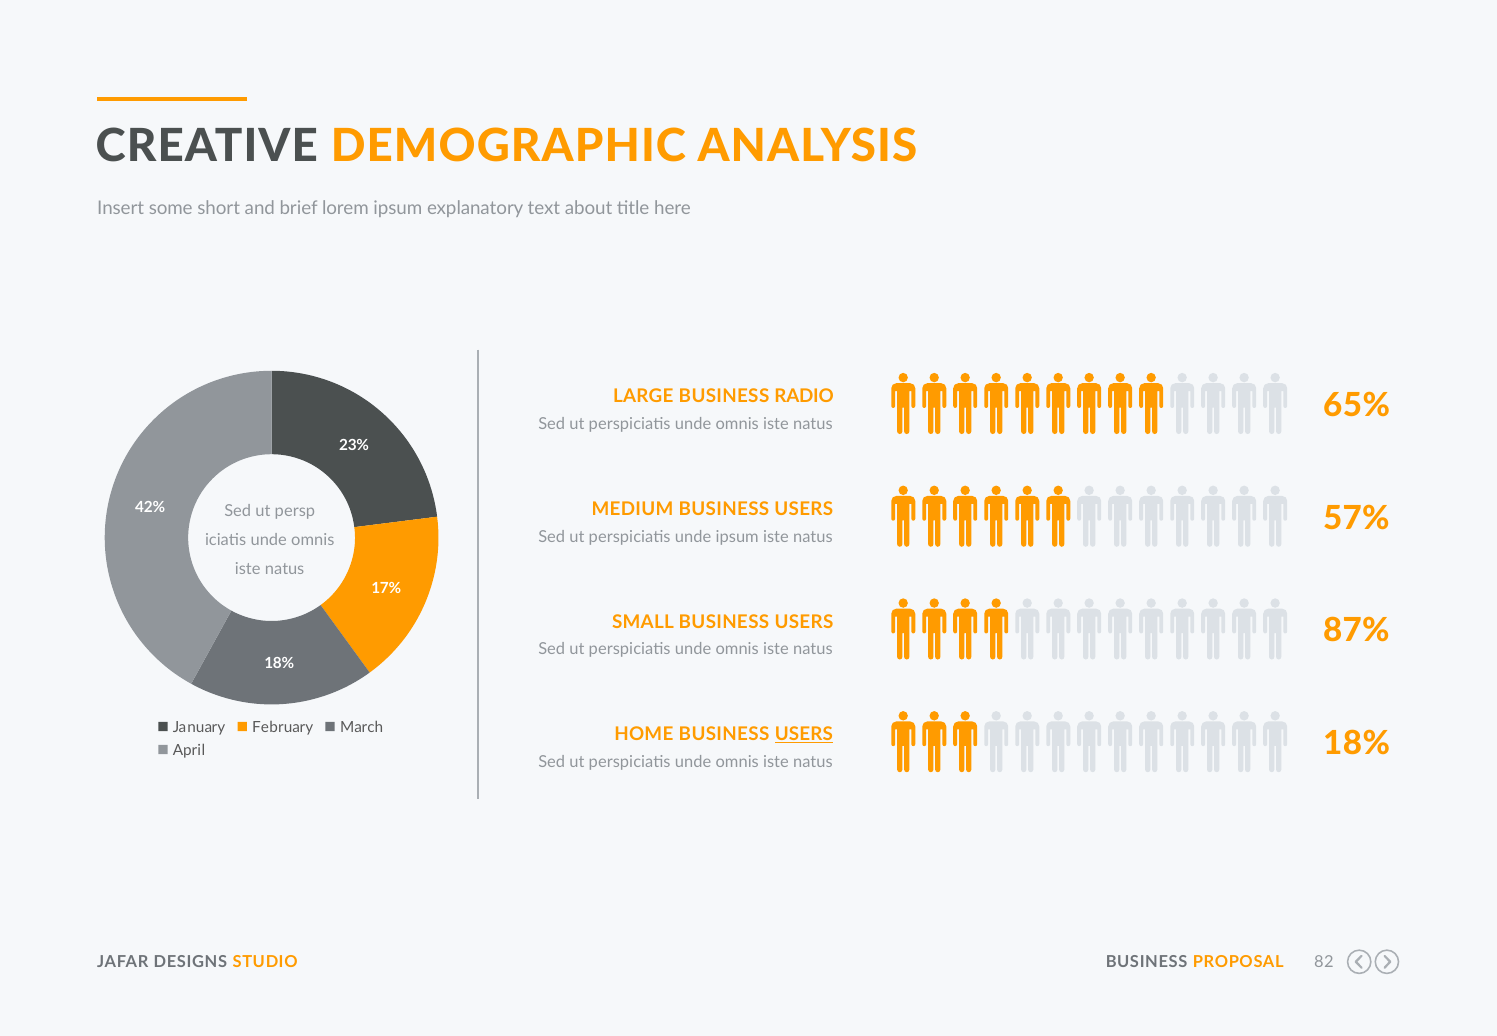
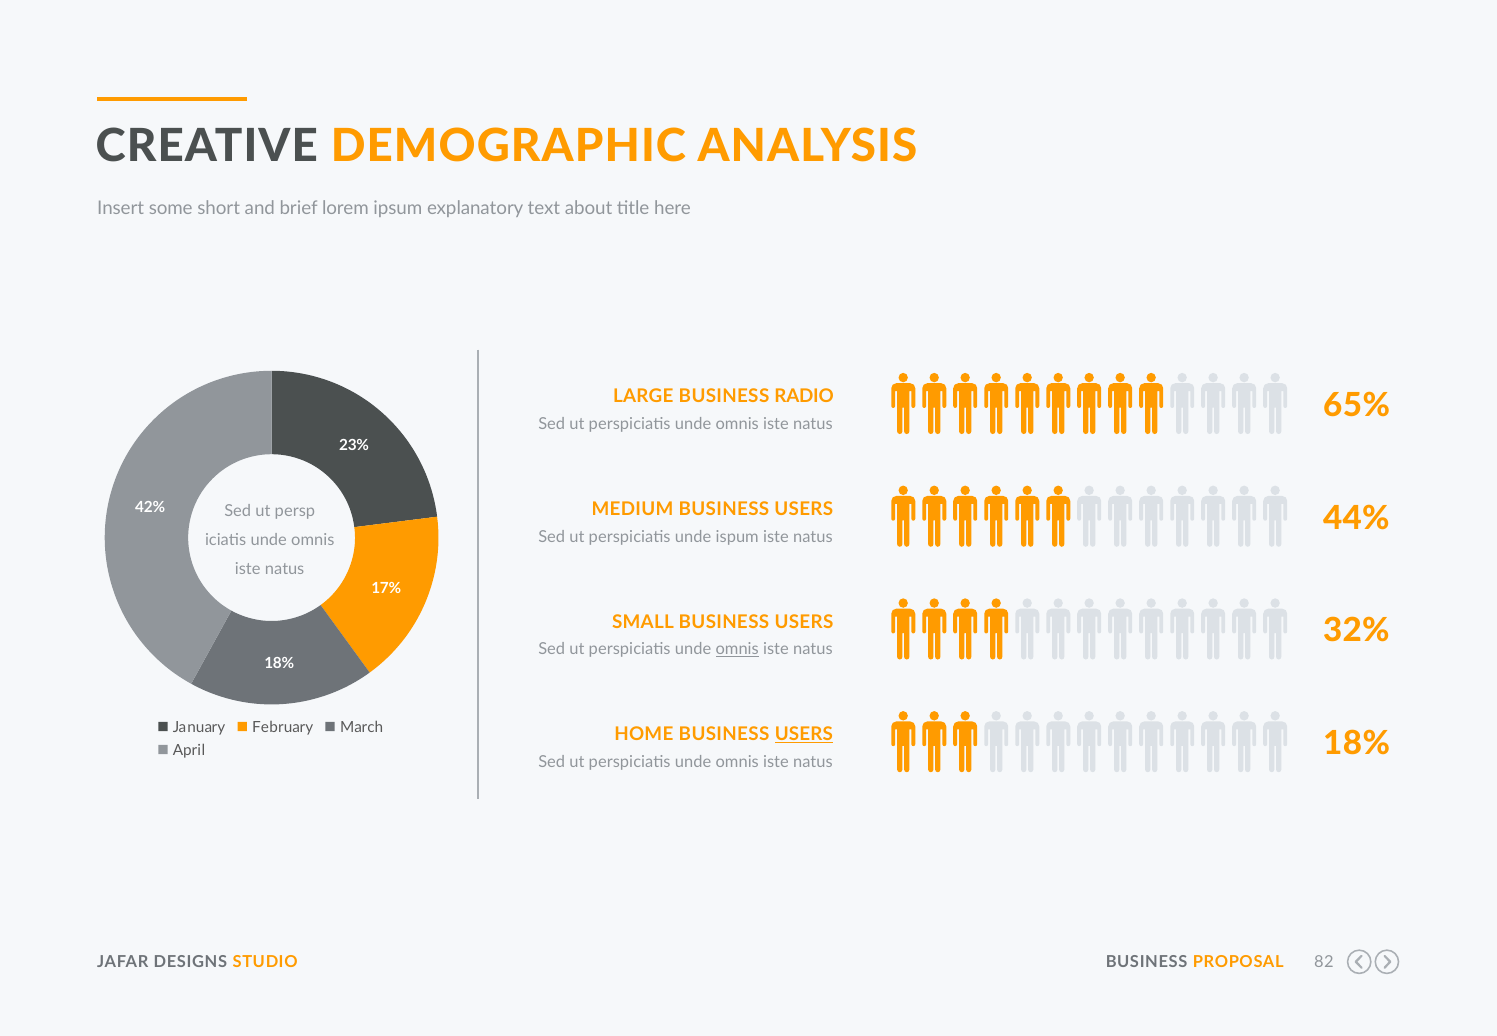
57%: 57% -> 44%
unde ipsum: ipsum -> ispum
87%: 87% -> 32%
omnis at (737, 650) underline: none -> present
